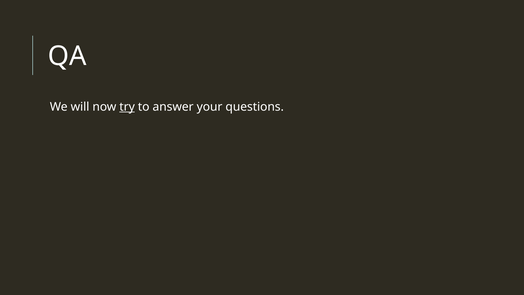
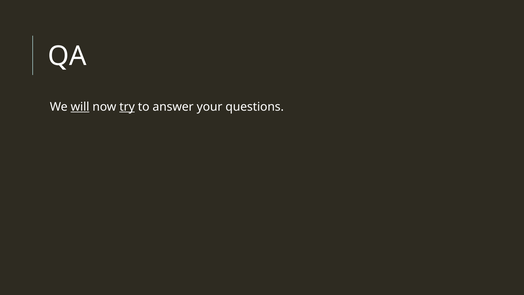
will underline: none -> present
